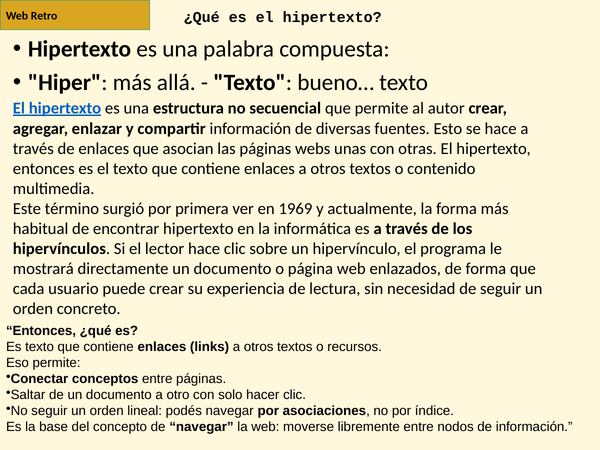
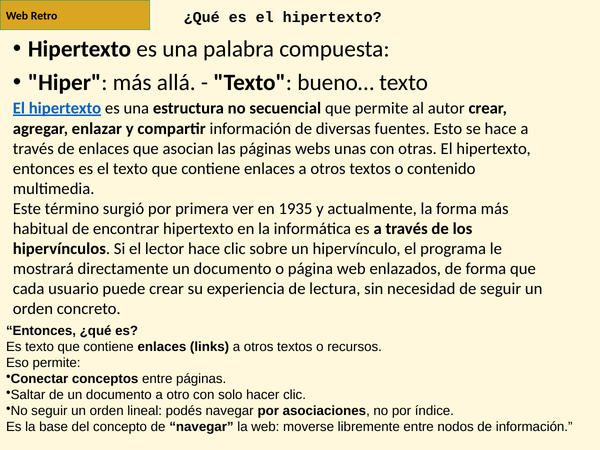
1969: 1969 -> 1935
